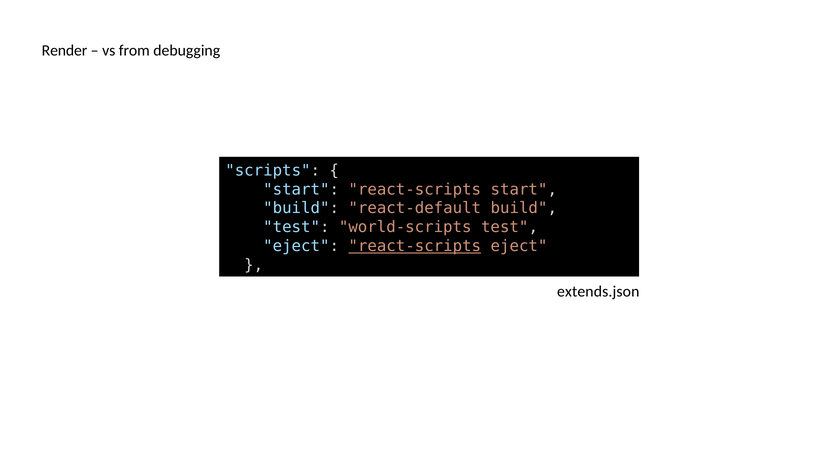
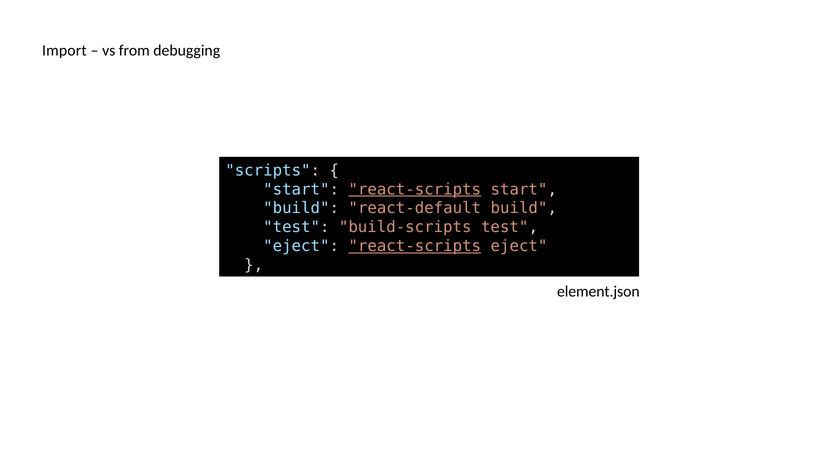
Render: Render -> Import
react-scripts at (415, 189) underline: none -> present
world-scripts: world-scripts -> build-scripts
extends.json: extends.json -> element.json
